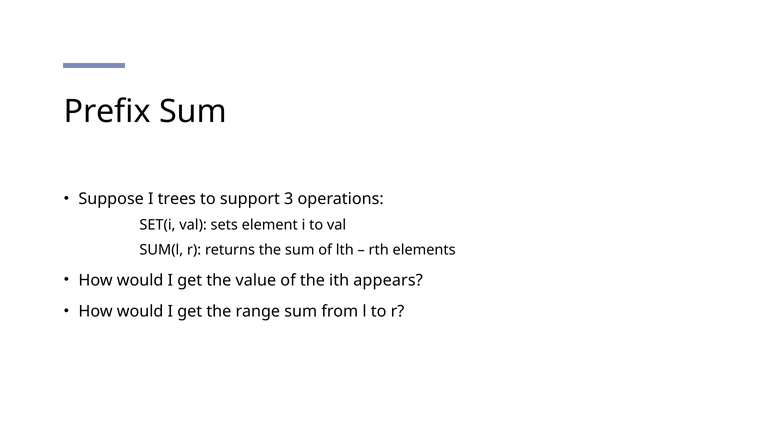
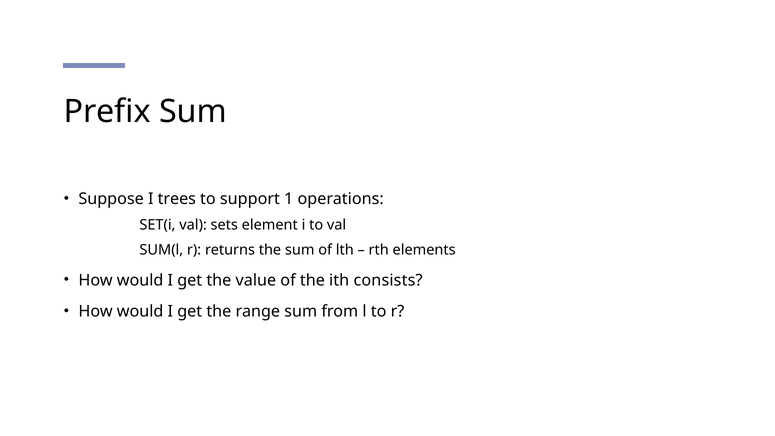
3: 3 -> 1
appears: appears -> consists
